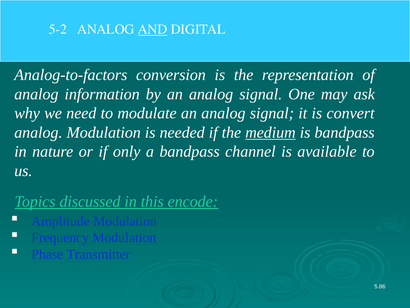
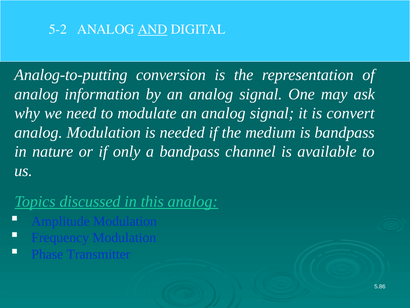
Analog-to-factors: Analog-to-factors -> Analog-to-putting
medium underline: present -> none
this encode: encode -> analog
